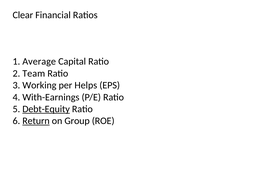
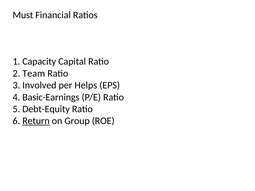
Clear: Clear -> Must
Average: Average -> Capacity
Working: Working -> Involved
With-Earnings: With-Earnings -> Basic-Earnings
Debt-Equity underline: present -> none
